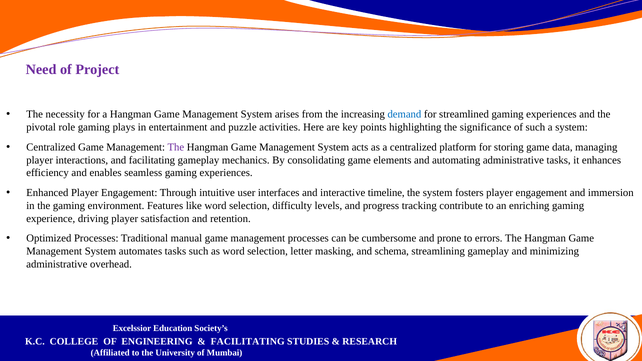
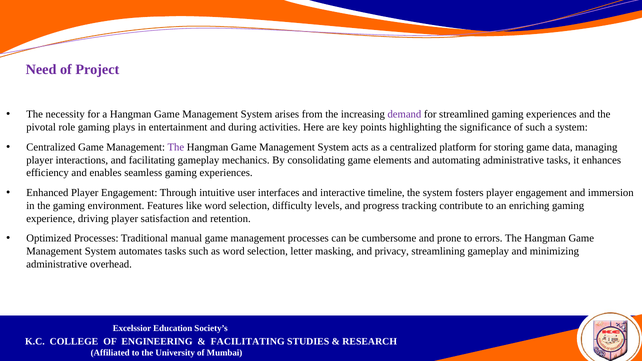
demand colour: blue -> purple
puzzle: puzzle -> during
schema: schema -> privacy
